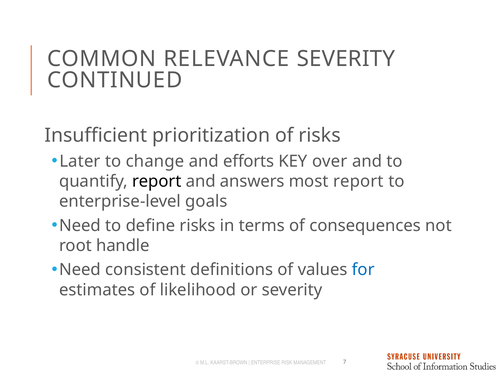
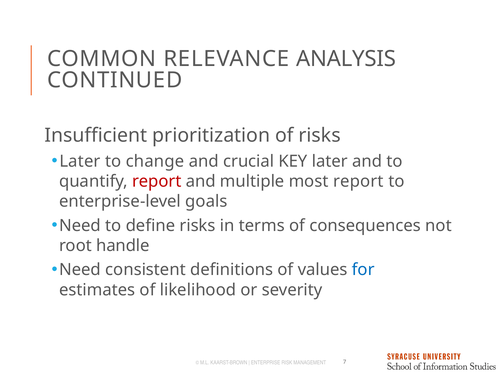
RELEVANCE SEVERITY: SEVERITY -> ANALYSIS
efforts: efforts -> crucial
KEY over: over -> later
report at (157, 181) colour: black -> red
answers: answers -> multiple
